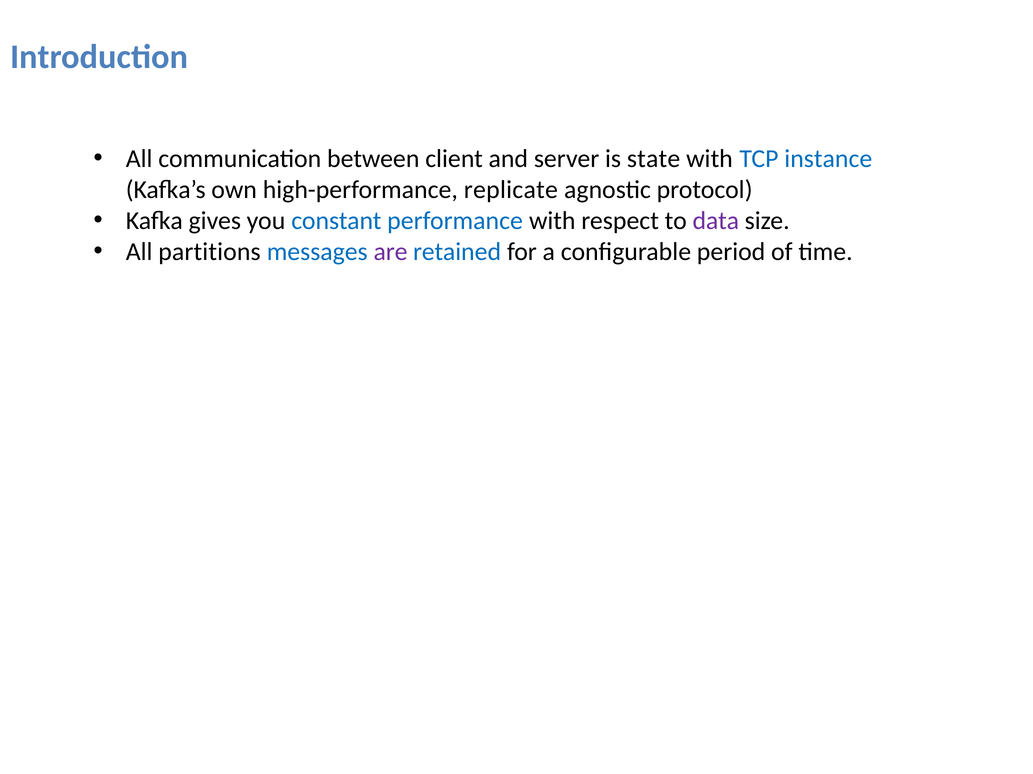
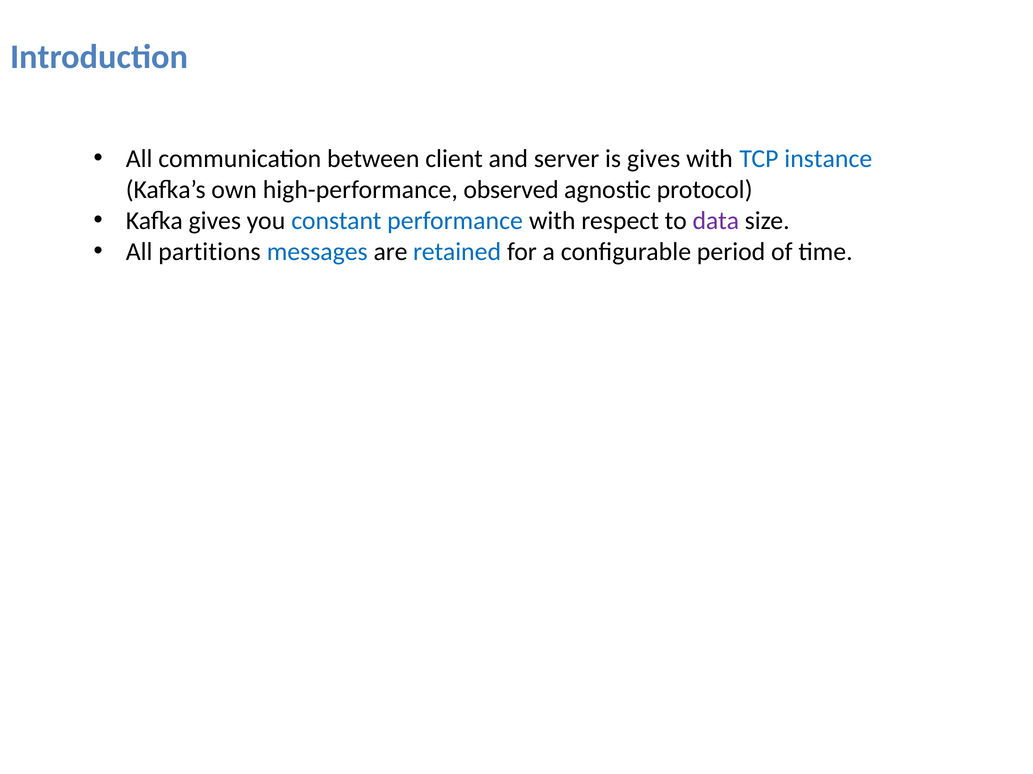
is state: state -> gives
replicate: replicate -> observed
are colour: purple -> black
